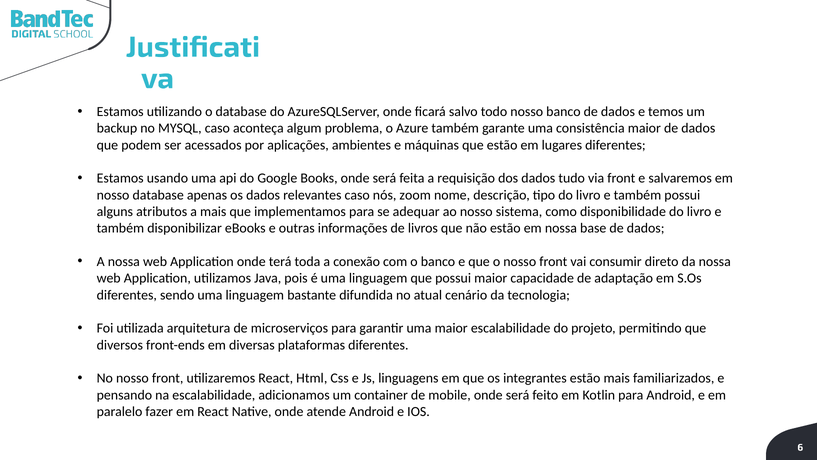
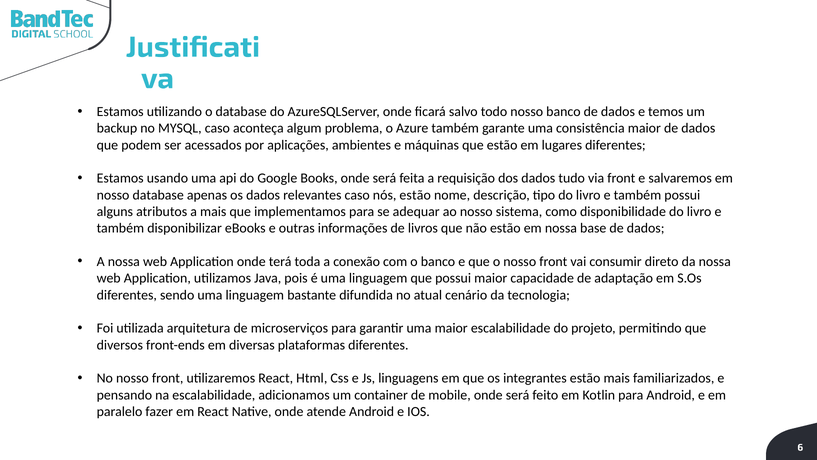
nós zoom: zoom -> estão
